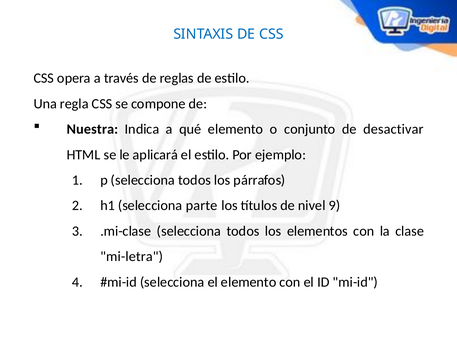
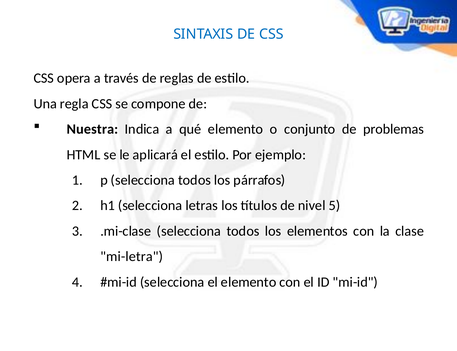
desactivar: desactivar -> problemas
parte: parte -> letras
9: 9 -> 5
